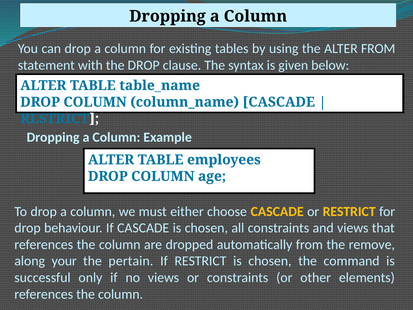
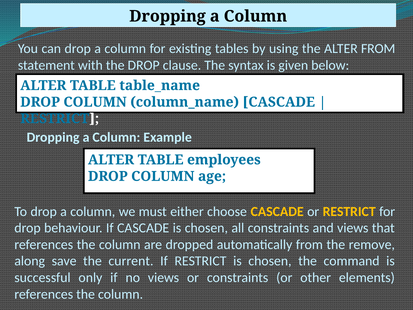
your: your -> save
pertain: pertain -> current
